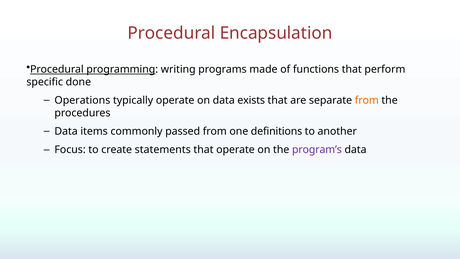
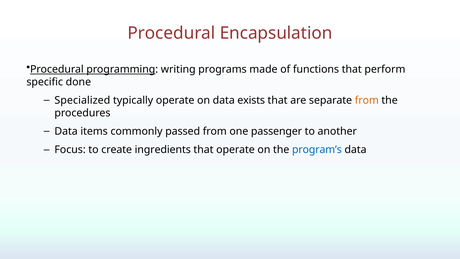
Operations: Operations -> Specialized
definitions: definitions -> passenger
statements: statements -> ingredients
program’s colour: purple -> blue
